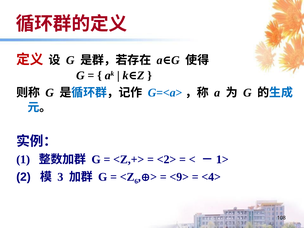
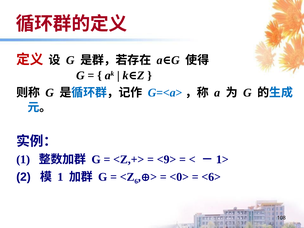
<2>: <2> -> <9>
3 at (60, 177): 3 -> 1
<9>: <9> -> <0>
<4>: <4> -> <6>
